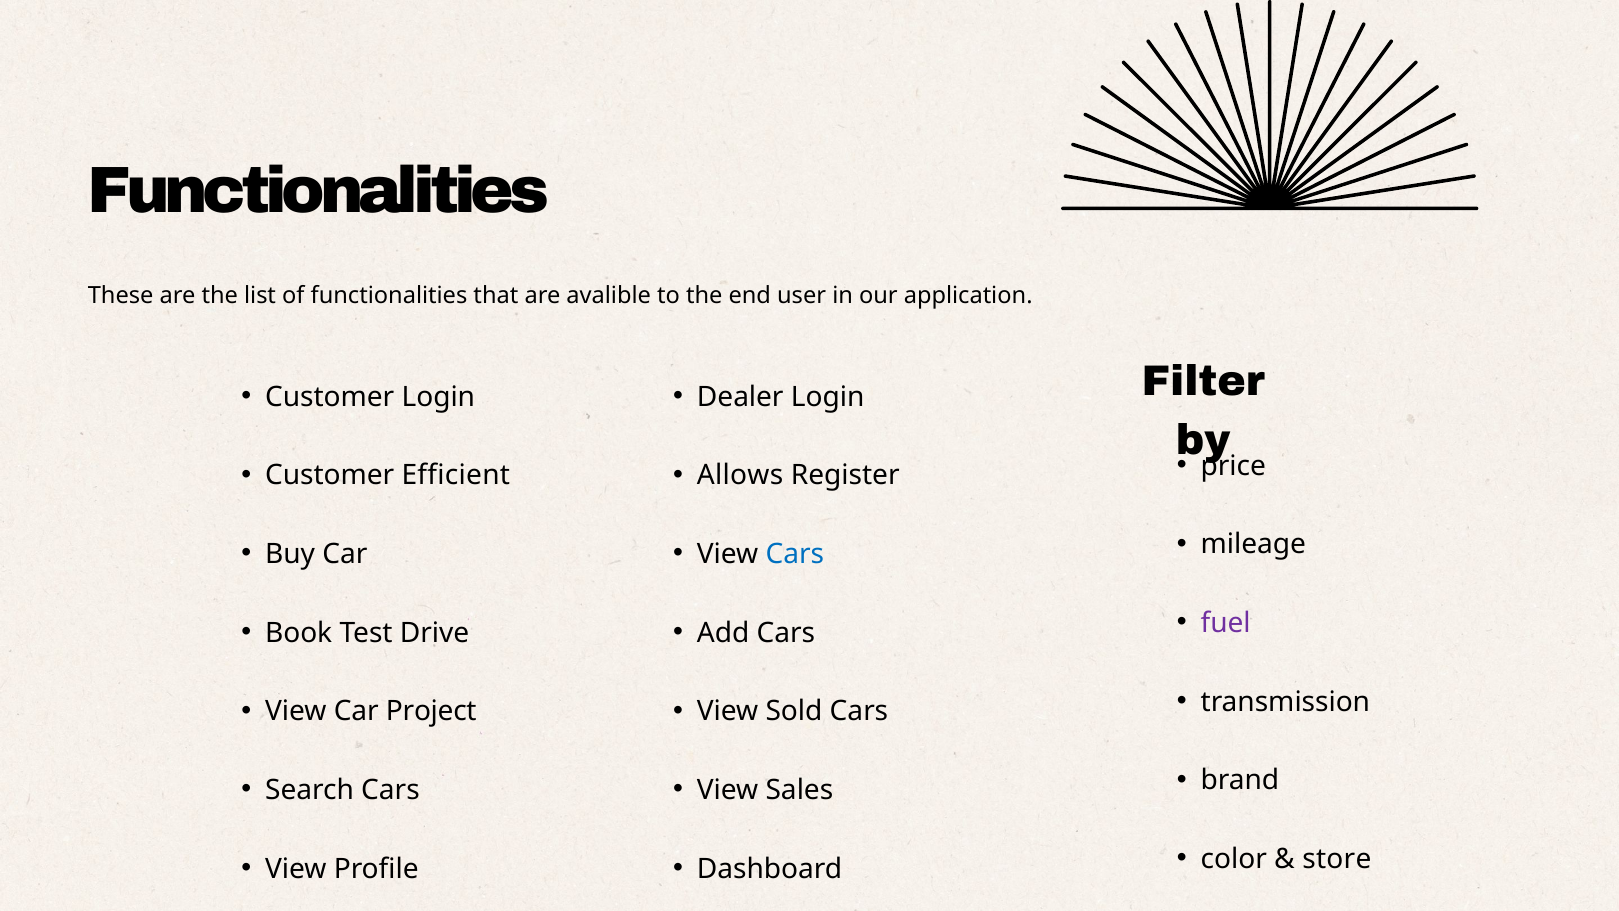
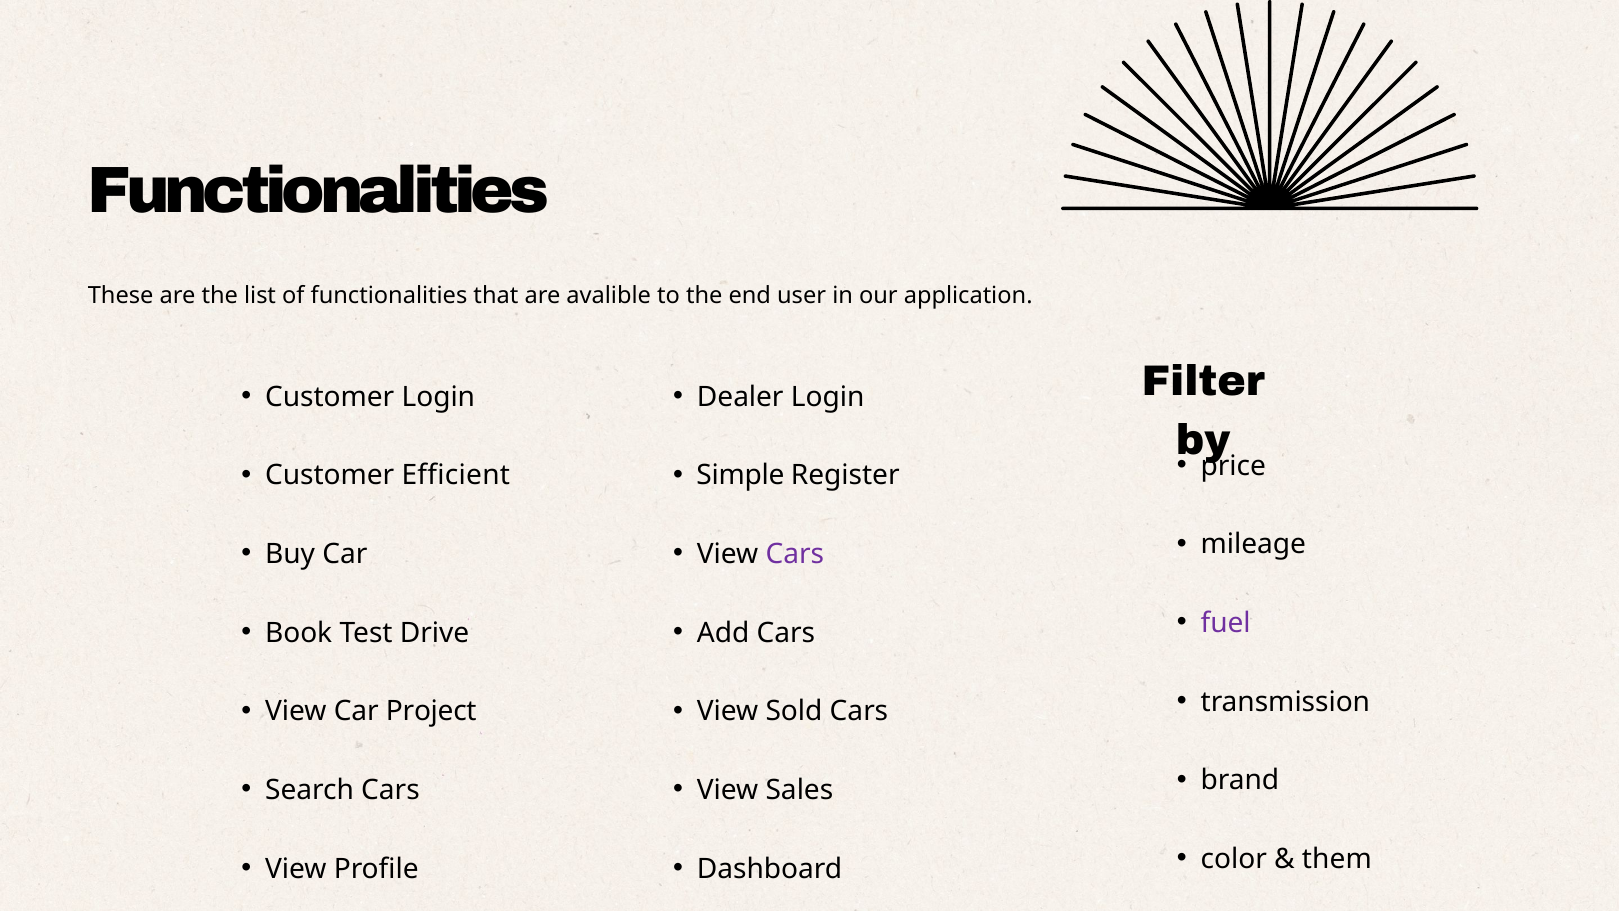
Allows: Allows -> Simple
Cars at (795, 554) colour: blue -> purple
store: store -> them
